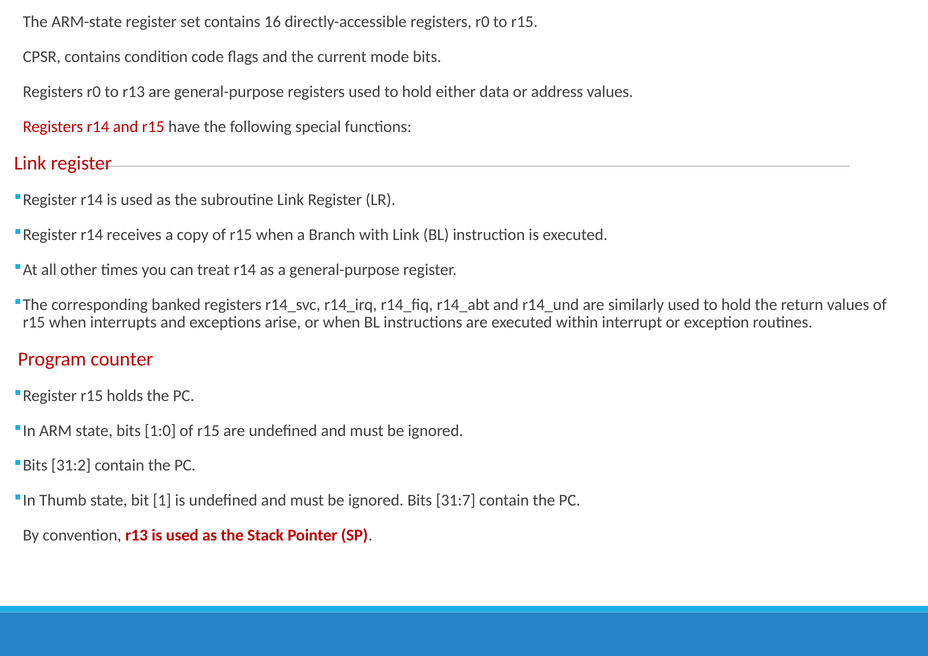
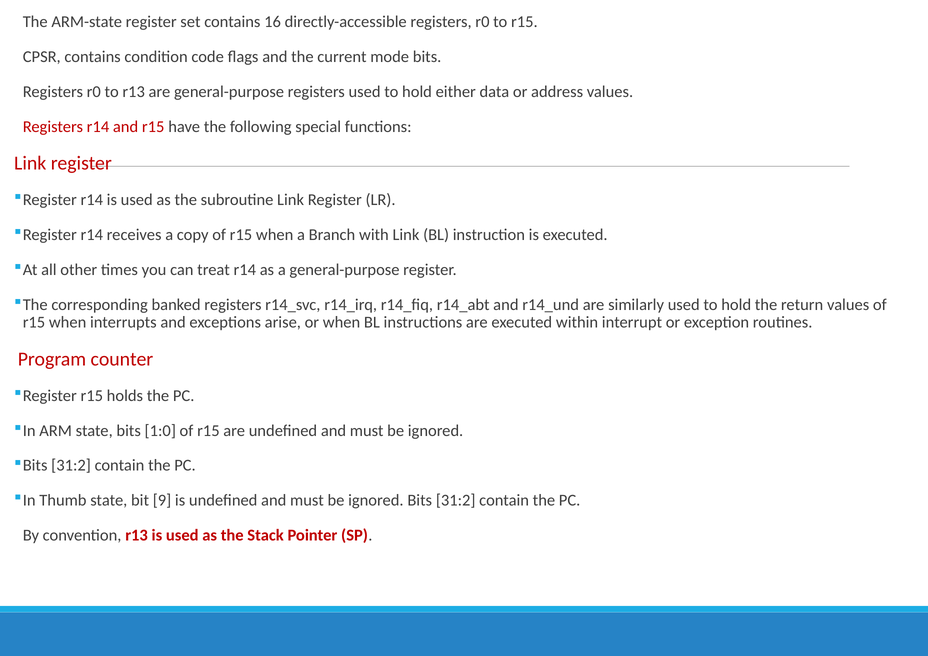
1: 1 -> 9
Bits 31:7: 31:7 -> 31:2
